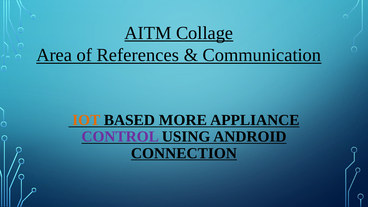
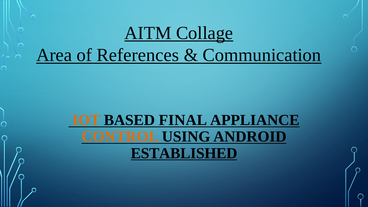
MORE: MORE -> FINAL
CONTROL colour: purple -> orange
CONNECTION: CONNECTION -> ESTABLISHED
